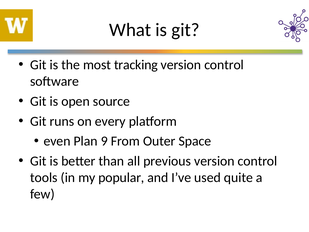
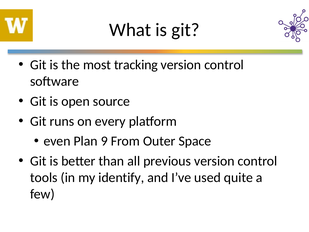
popular: popular -> identify
